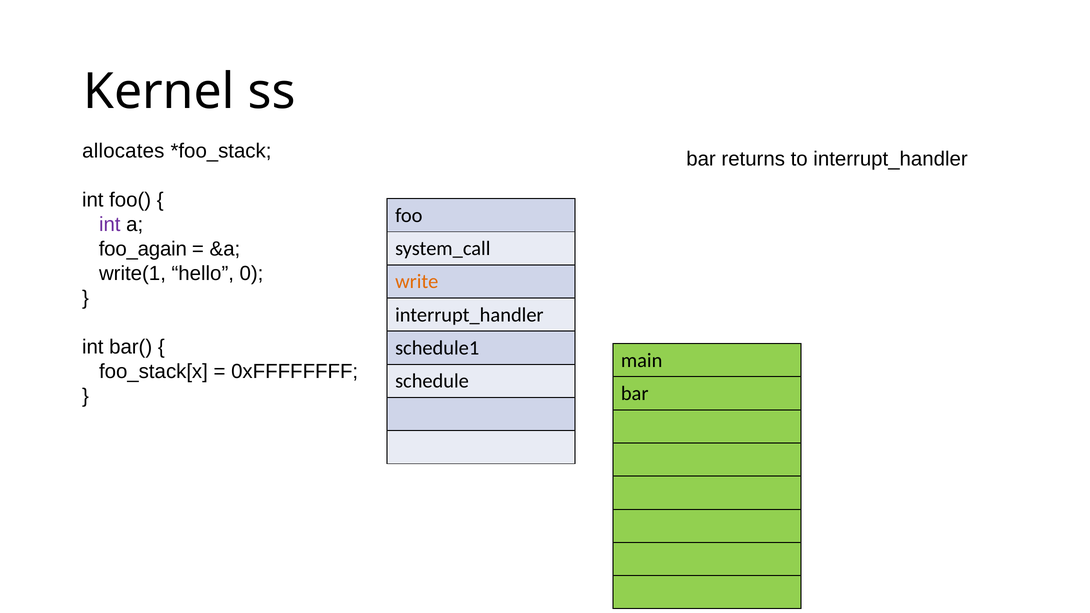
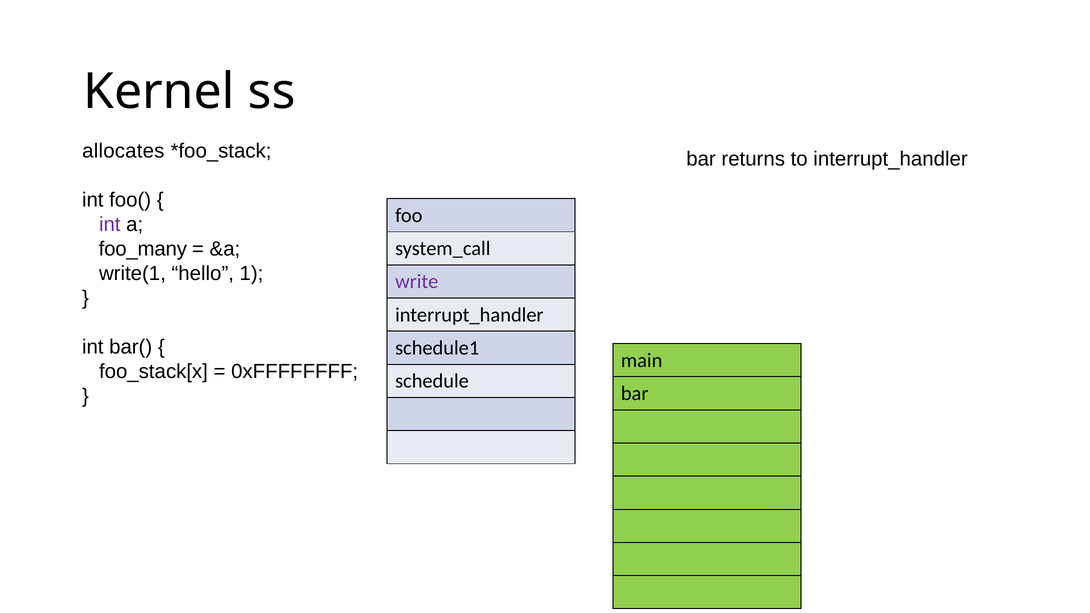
foo_again: foo_again -> foo_many
0: 0 -> 1
write colour: orange -> purple
